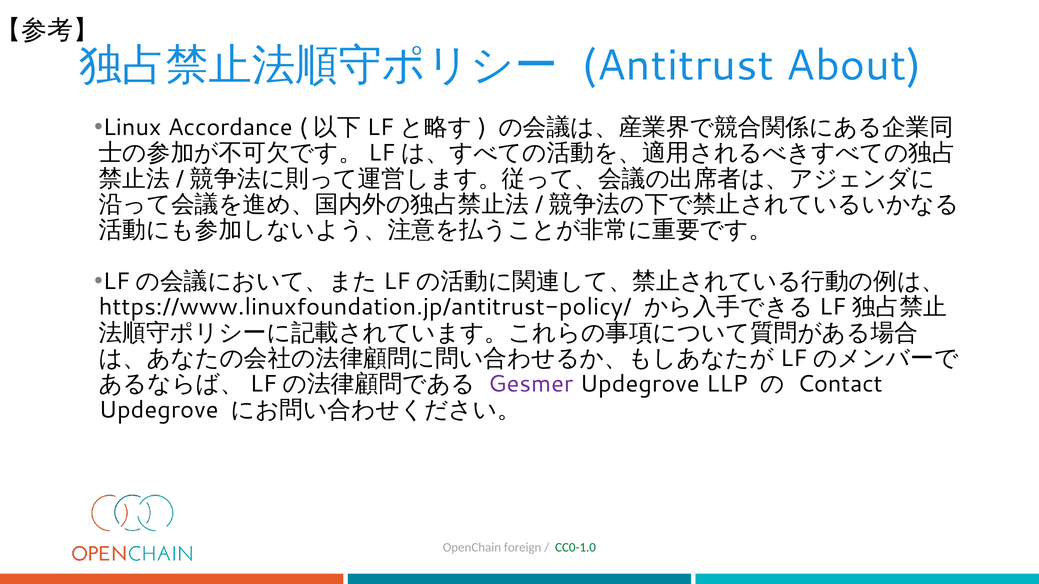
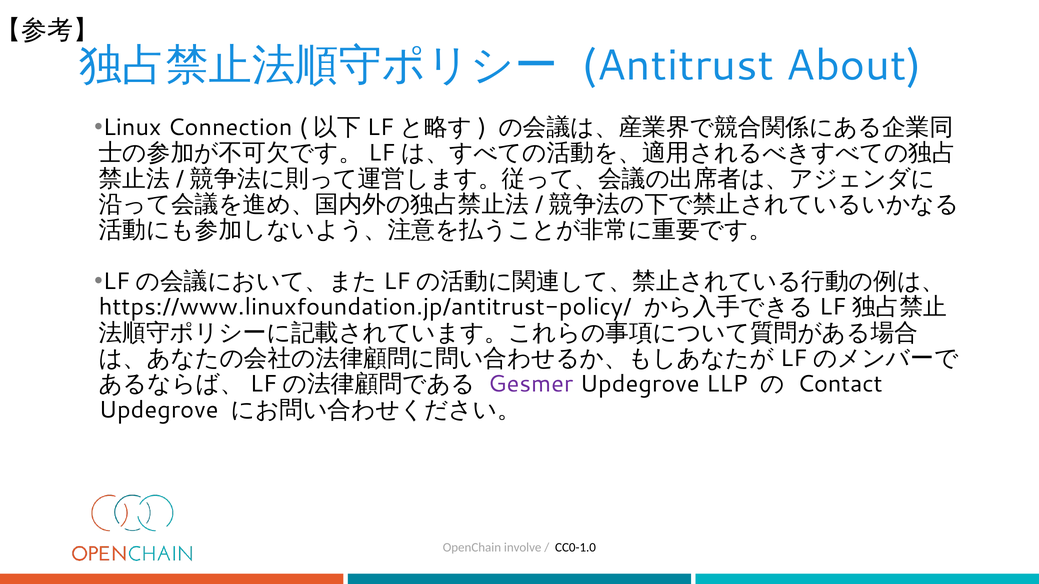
Accordance: Accordance -> Connection
foreign: foreign -> involve
CC0-1.0 colour: green -> black
